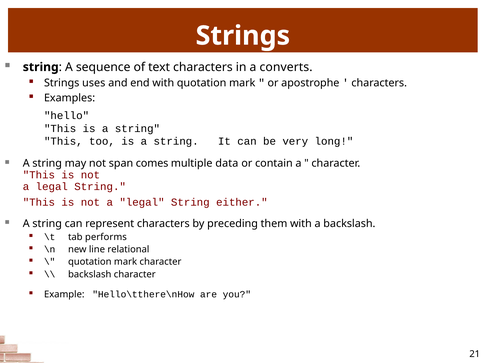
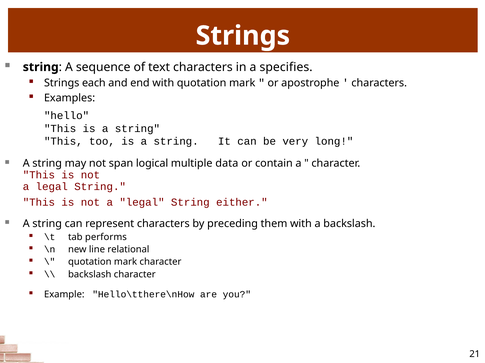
converts: converts -> specifies
uses: uses -> each
comes: comes -> logical
